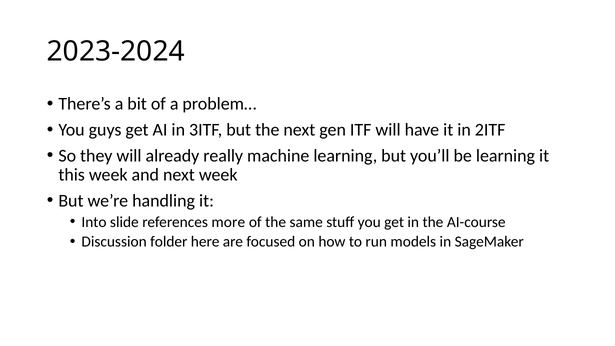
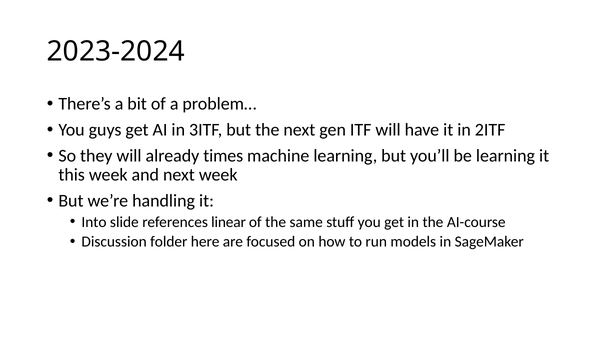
really: really -> times
more: more -> linear
